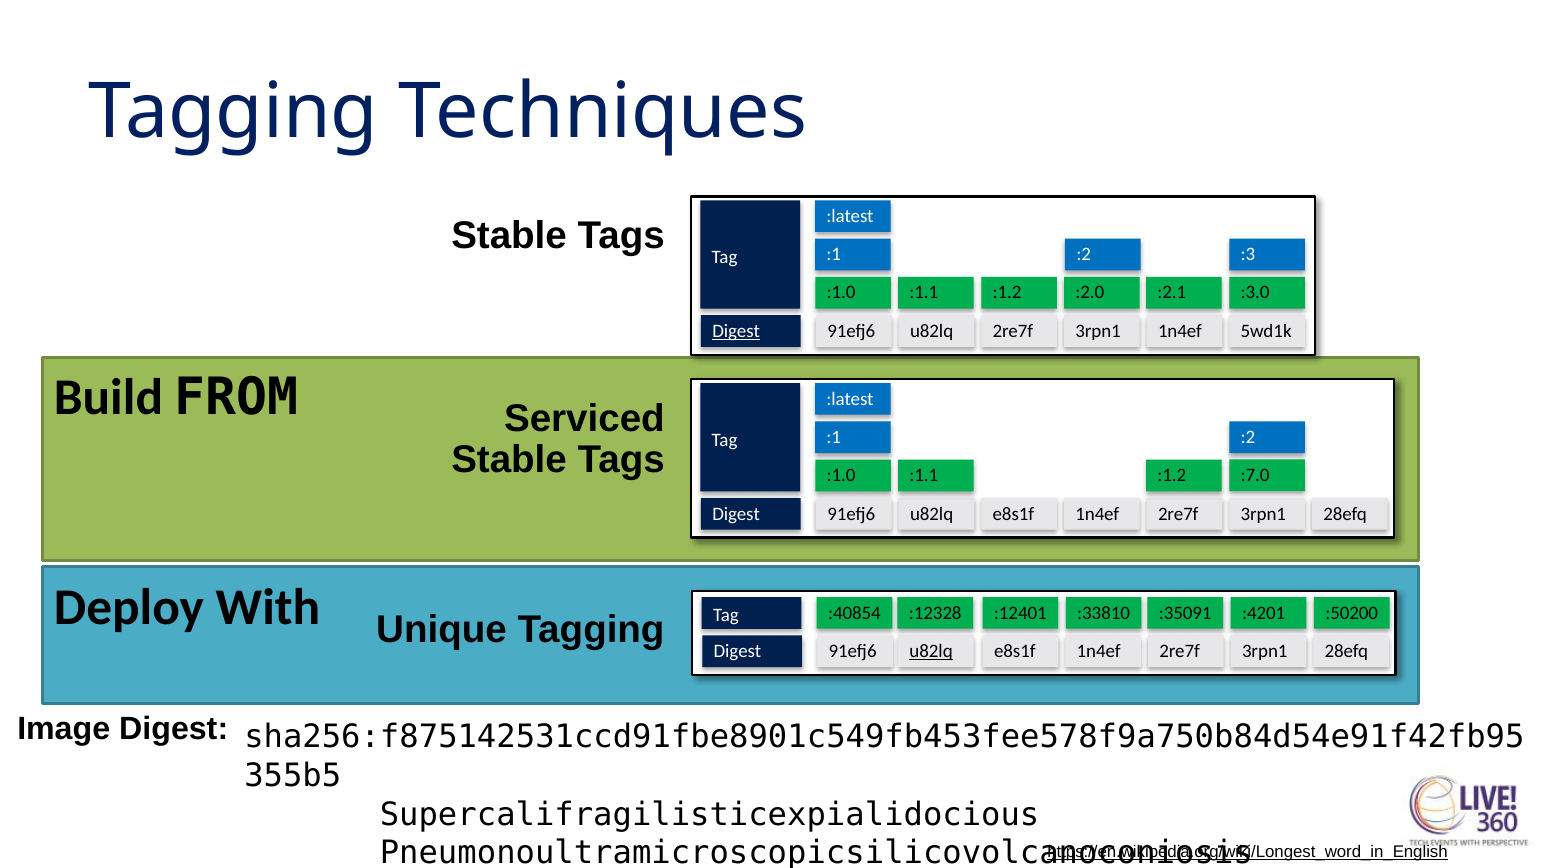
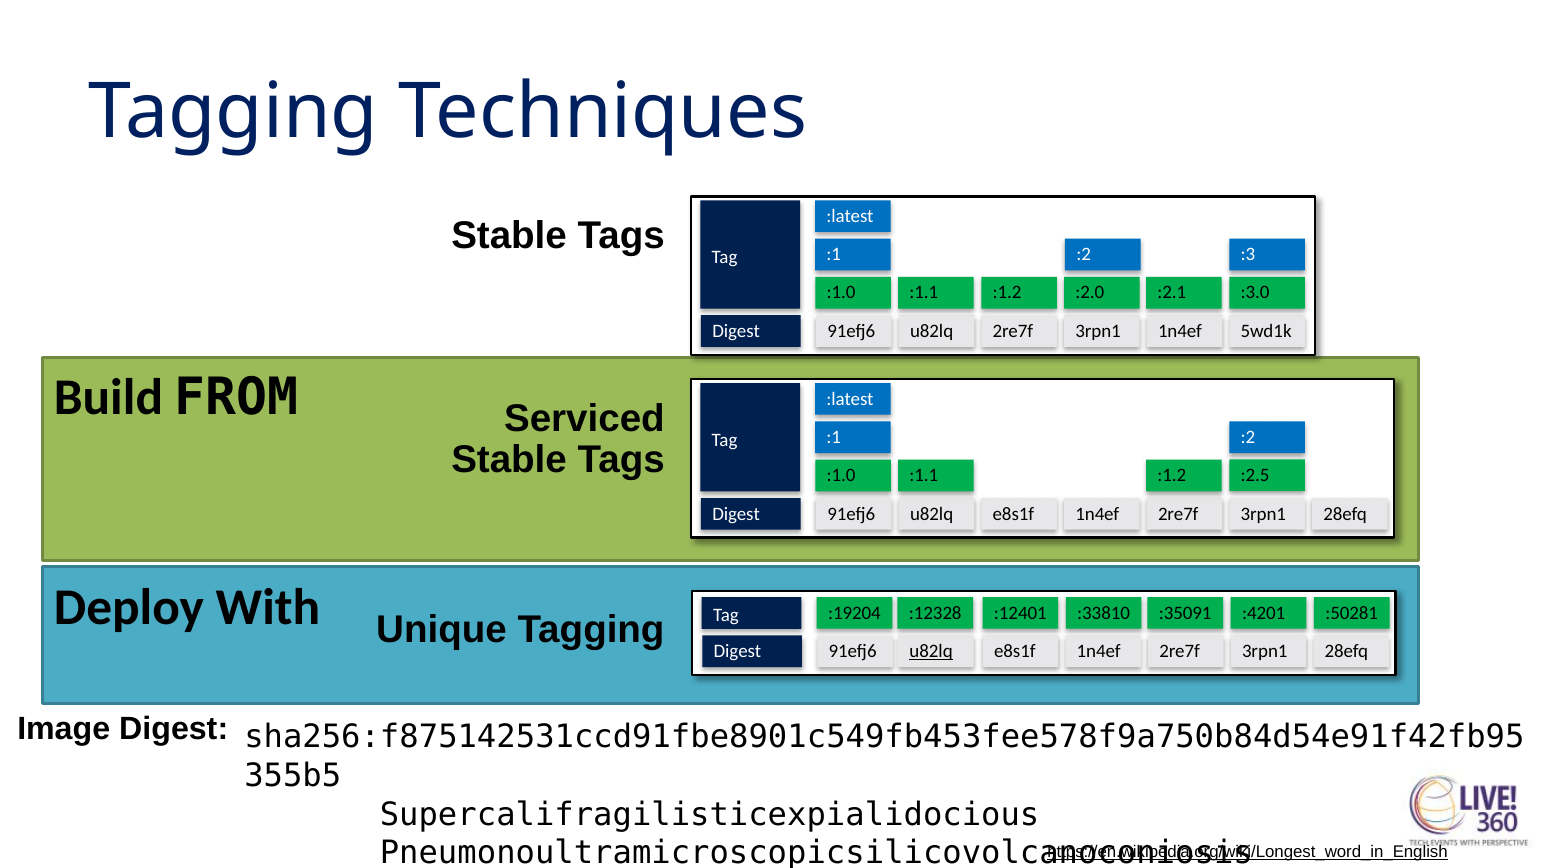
Digest at (736, 331) underline: present -> none
:7.0: :7.0 -> :2.5
:40854: :40854 -> :19204
:50200: :50200 -> :50281
